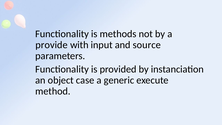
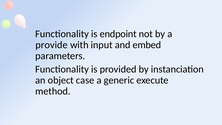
methods: methods -> endpoint
source: source -> embed
